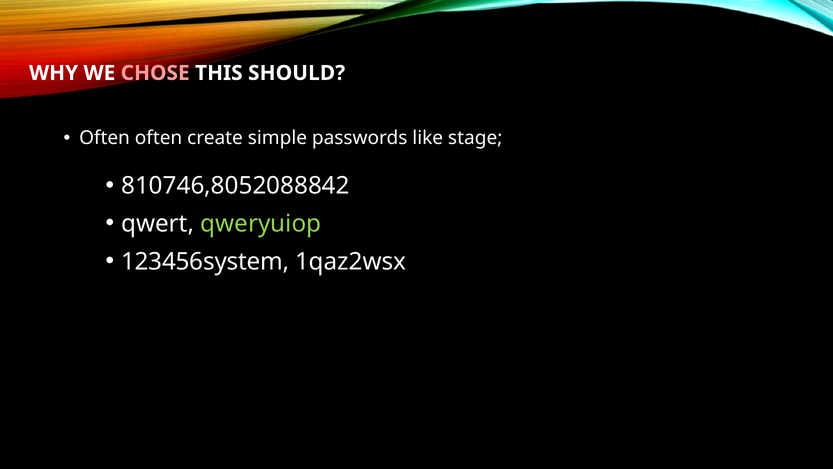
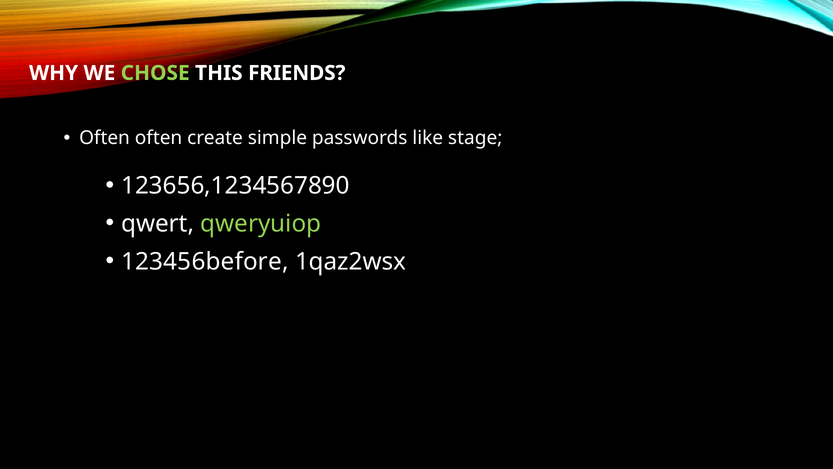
CHOSE colour: pink -> light green
SHOULD: SHOULD -> FRIENDS
810746,8052088842: 810746,8052088842 -> 123656,1234567890
123456system: 123456system -> 123456before
